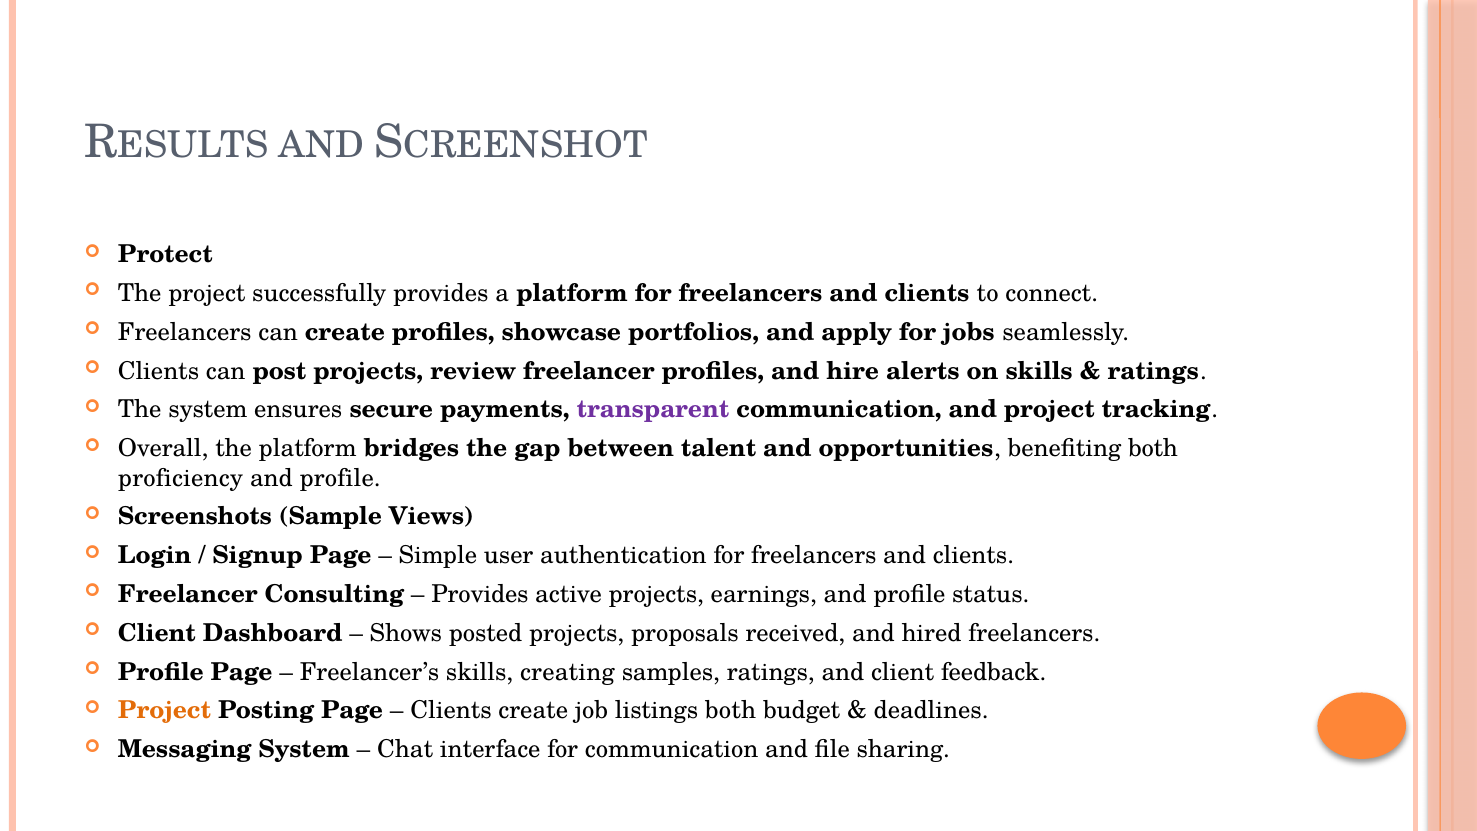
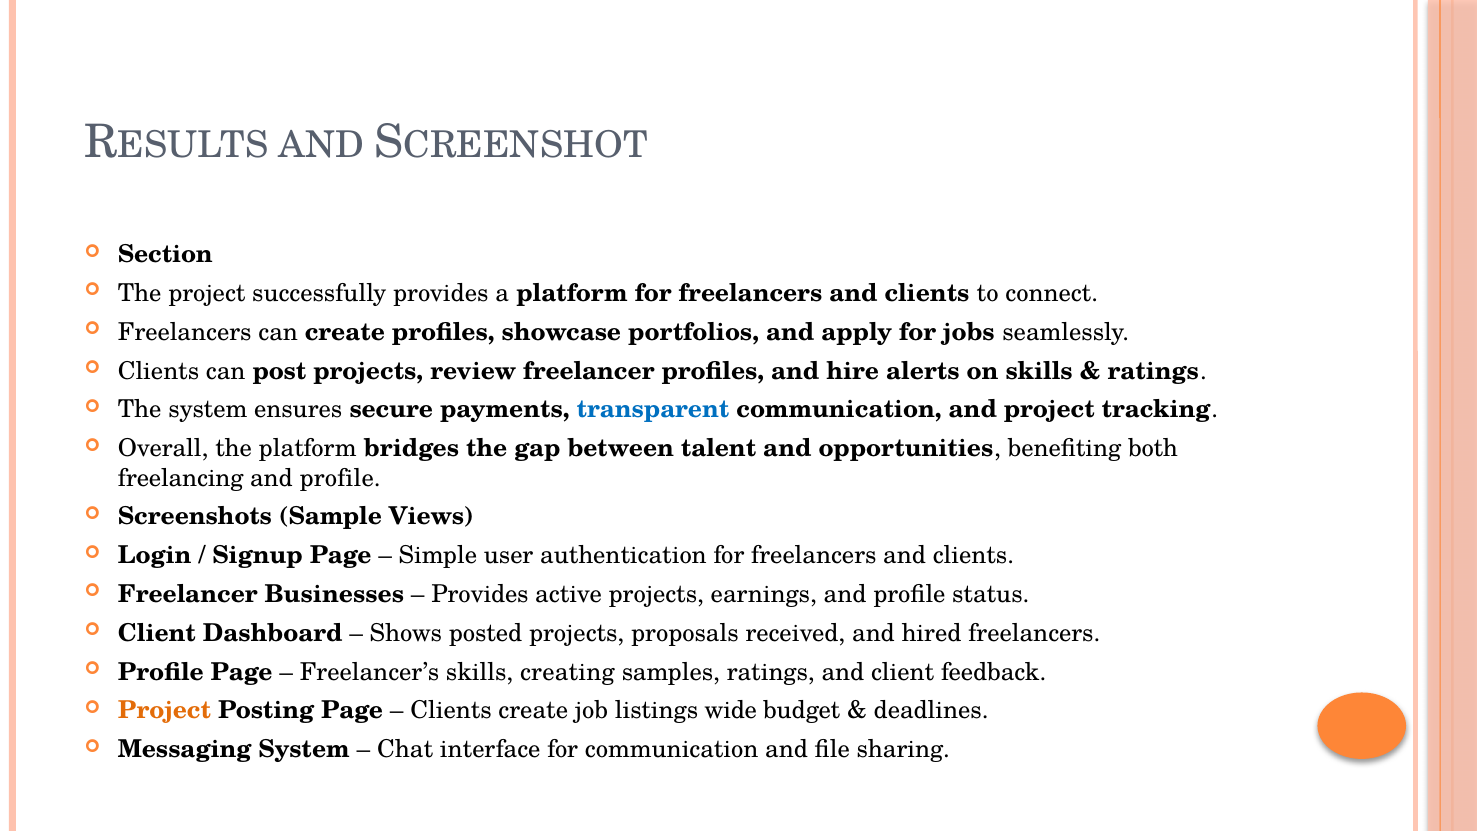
Protect: Protect -> Section
transparent colour: purple -> blue
proficiency: proficiency -> freelancing
Consulting: Consulting -> Businesses
listings both: both -> wide
